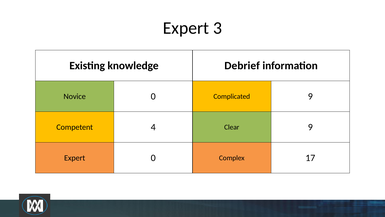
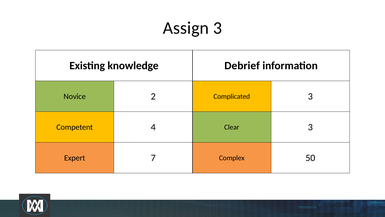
Expert at (186, 28): Expert -> Assign
Novice 0: 0 -> 2
Complicated 9: 9 -> 3
Clear 9: 9 -> 3
Expert 0: 0 -> 7
17: 17 -> 50
